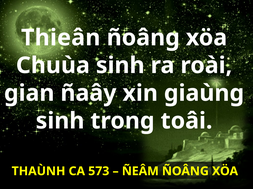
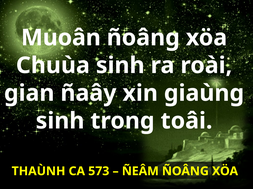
Thieân: Thieân -> Muoân
